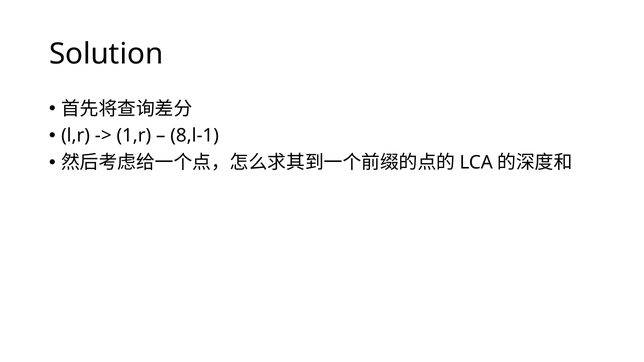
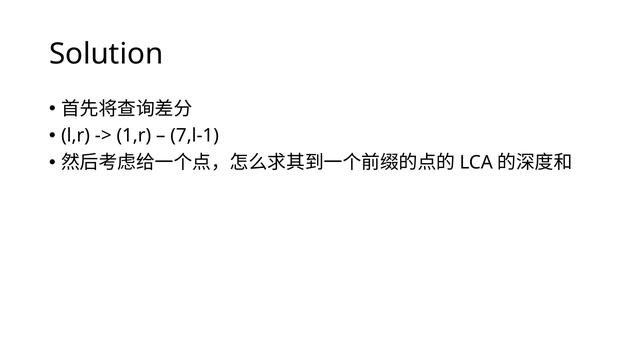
8,l-1: 8,l-1 -> 7,l-1
